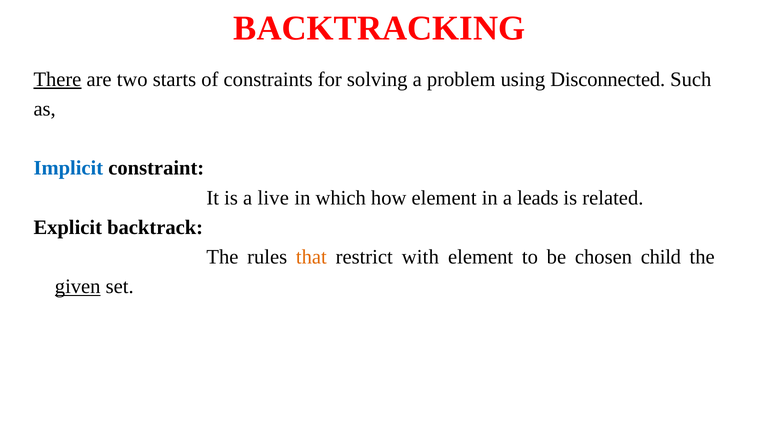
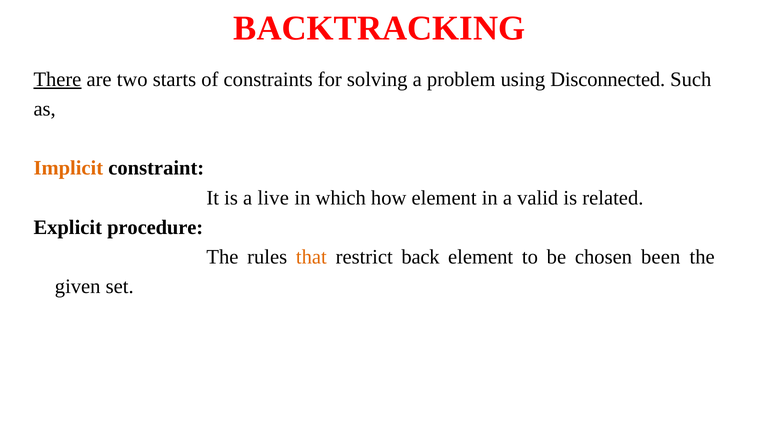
Implicit colour: blue -> orange
leads: leads -> valid
backtrack: backtrack -> procedure
with: with -> back
child: child -> been
given underline: present -> none
